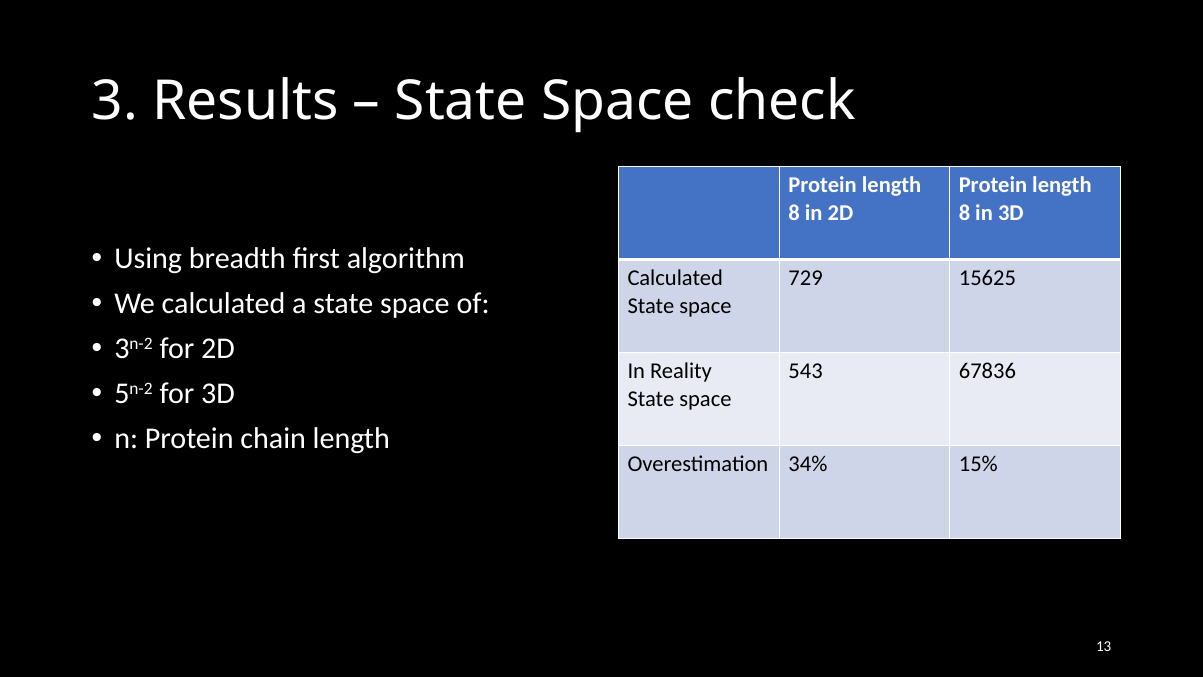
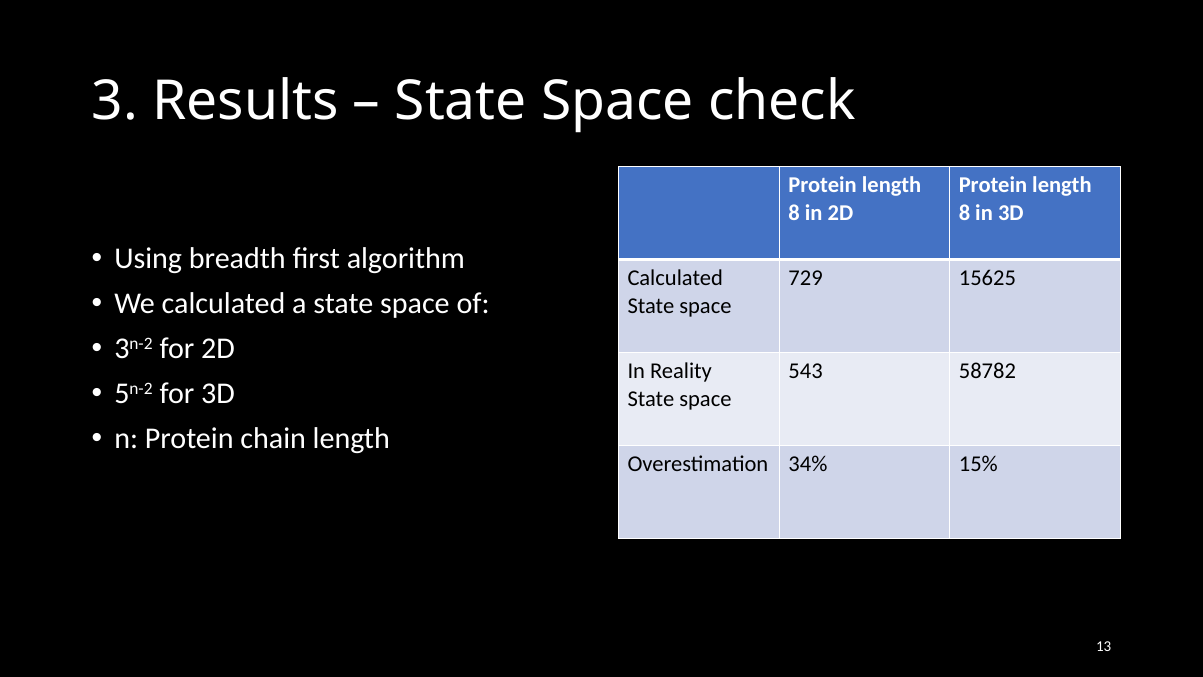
67836: 67836 -> 58782
